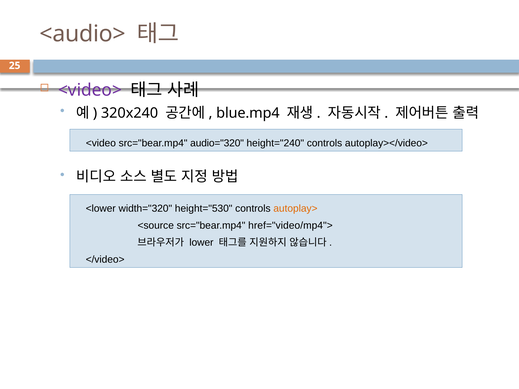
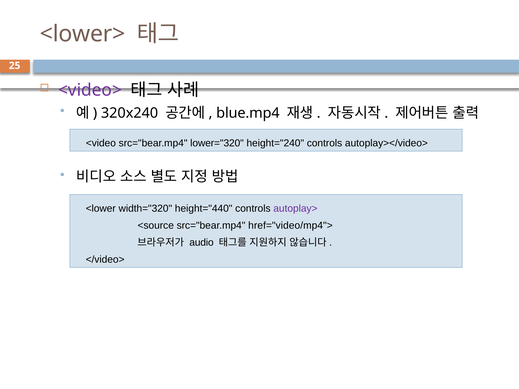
<audio>: <audio> -> <lower>
audio="320: audio="320 -> lower="320
height="530: height="530 -> height="440
autoplay> colour: orange -> purple
lower: lower -> audio
